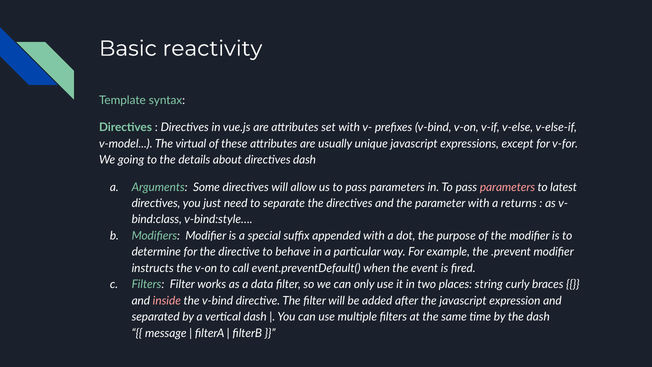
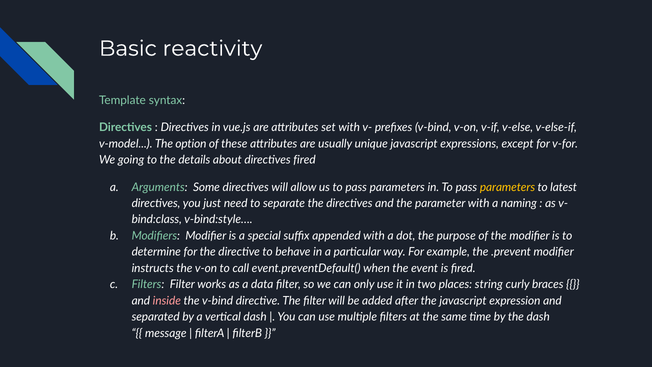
virtual: virtual -> option
directives dash: dash -> fired
parameters at (508, 187) colour: pink -> yellow
returns: returns -> naming
